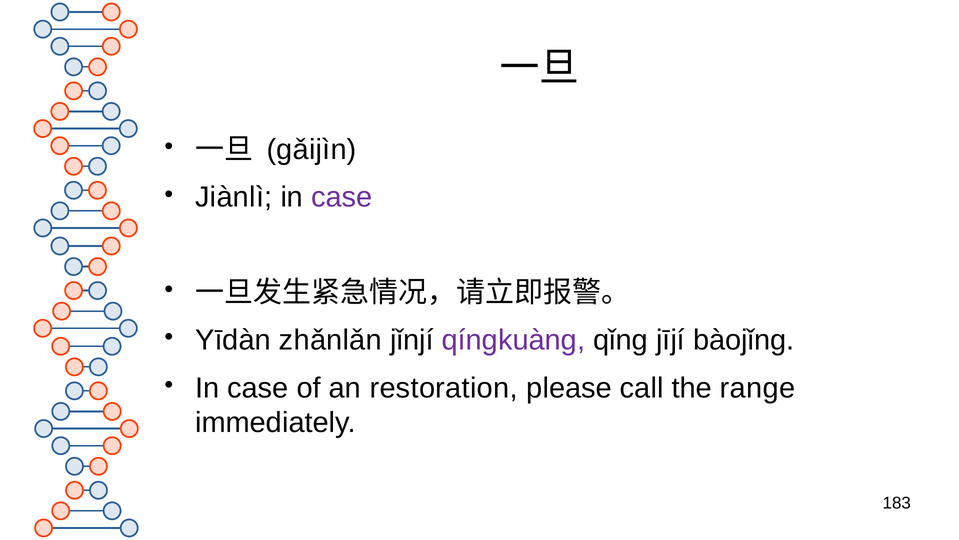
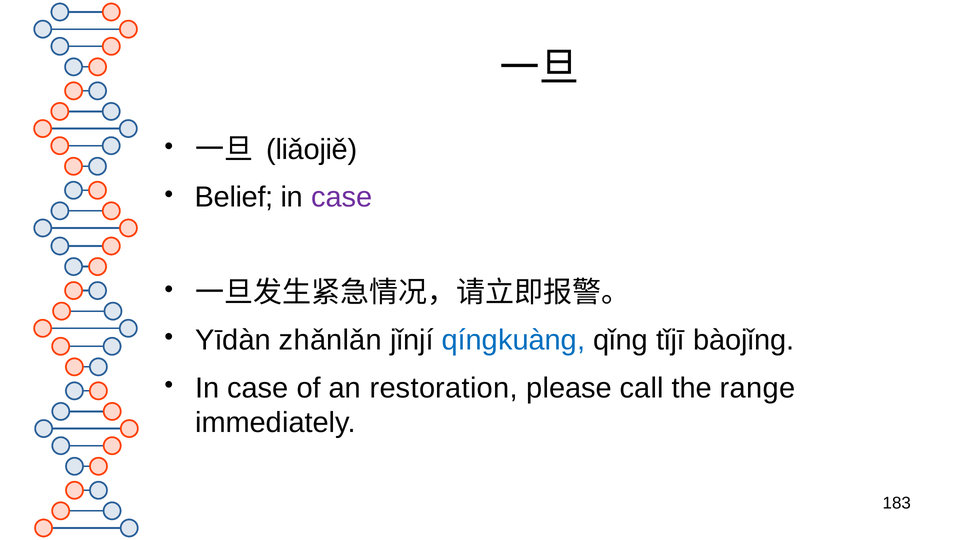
gǎijìn: gǎijìn -> liǎojiě
Jiànlì: Jiànlì -> Belief
qíngkuàng colour: purple -> blue
jījí: jījí -> tǐjī
